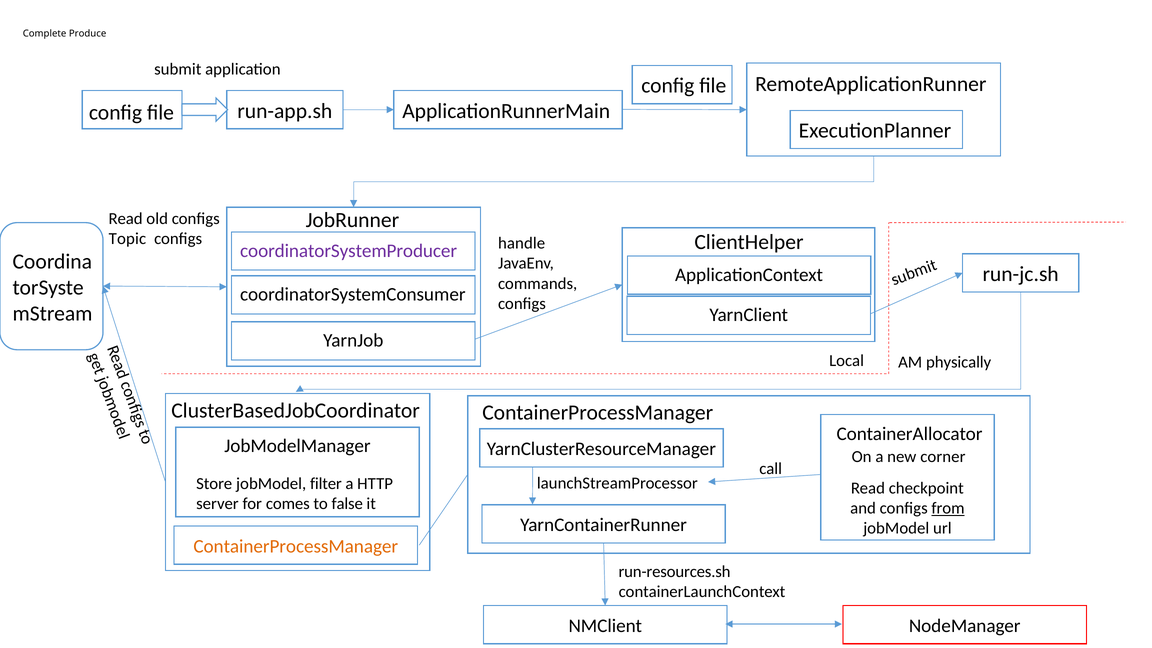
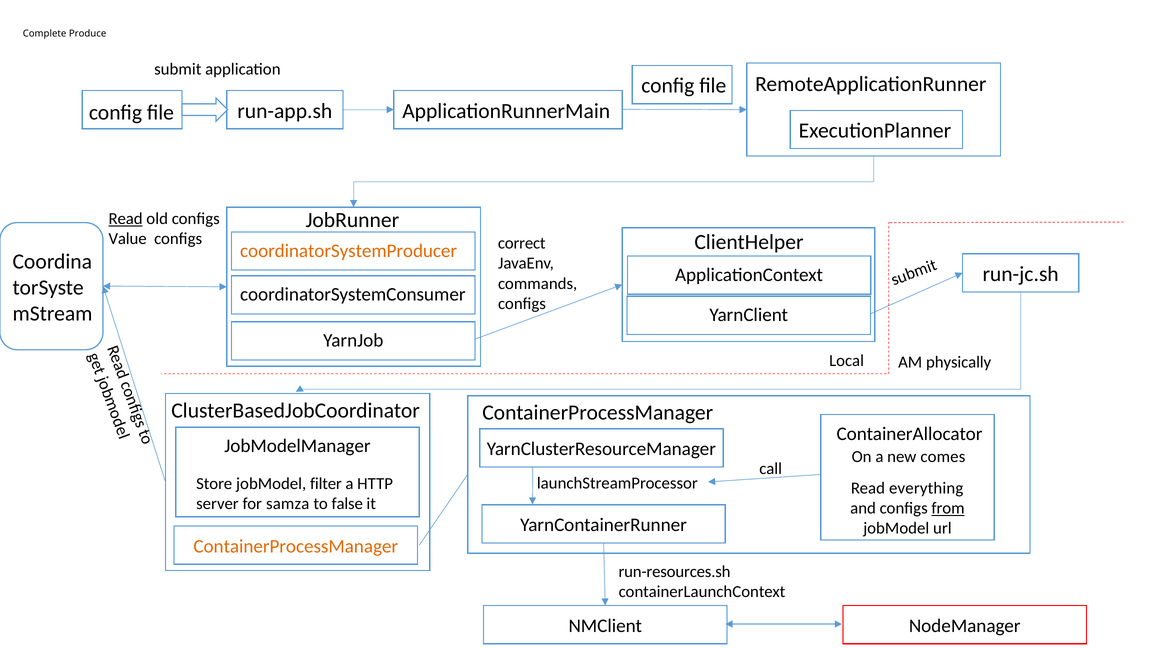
Read at (126, 219) underline: none -> present
Topic: Topic -> Value
handle: handle -> correct
coordinatorSystemProducer colour: purple -> orange
corner: corner -> comes
checkpoint: checkpoint -> everything
comes: comes -> samza
